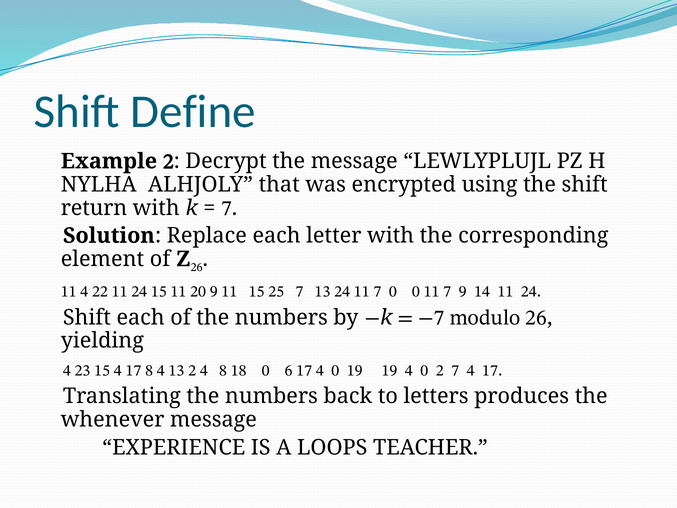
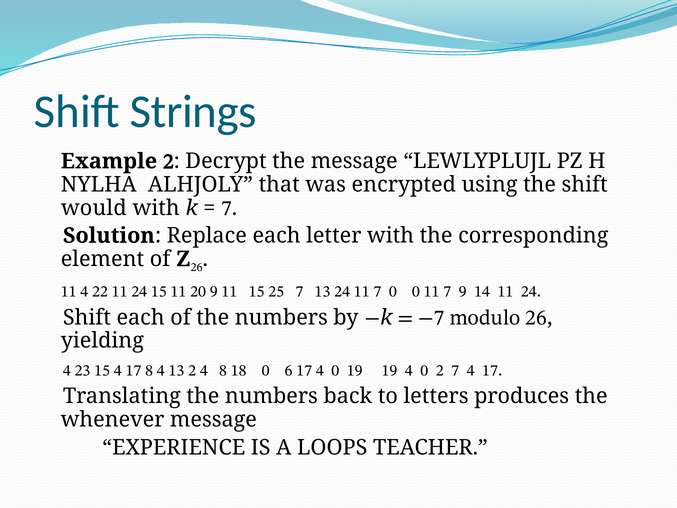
Define: Define -> Strings
return: return -> would
